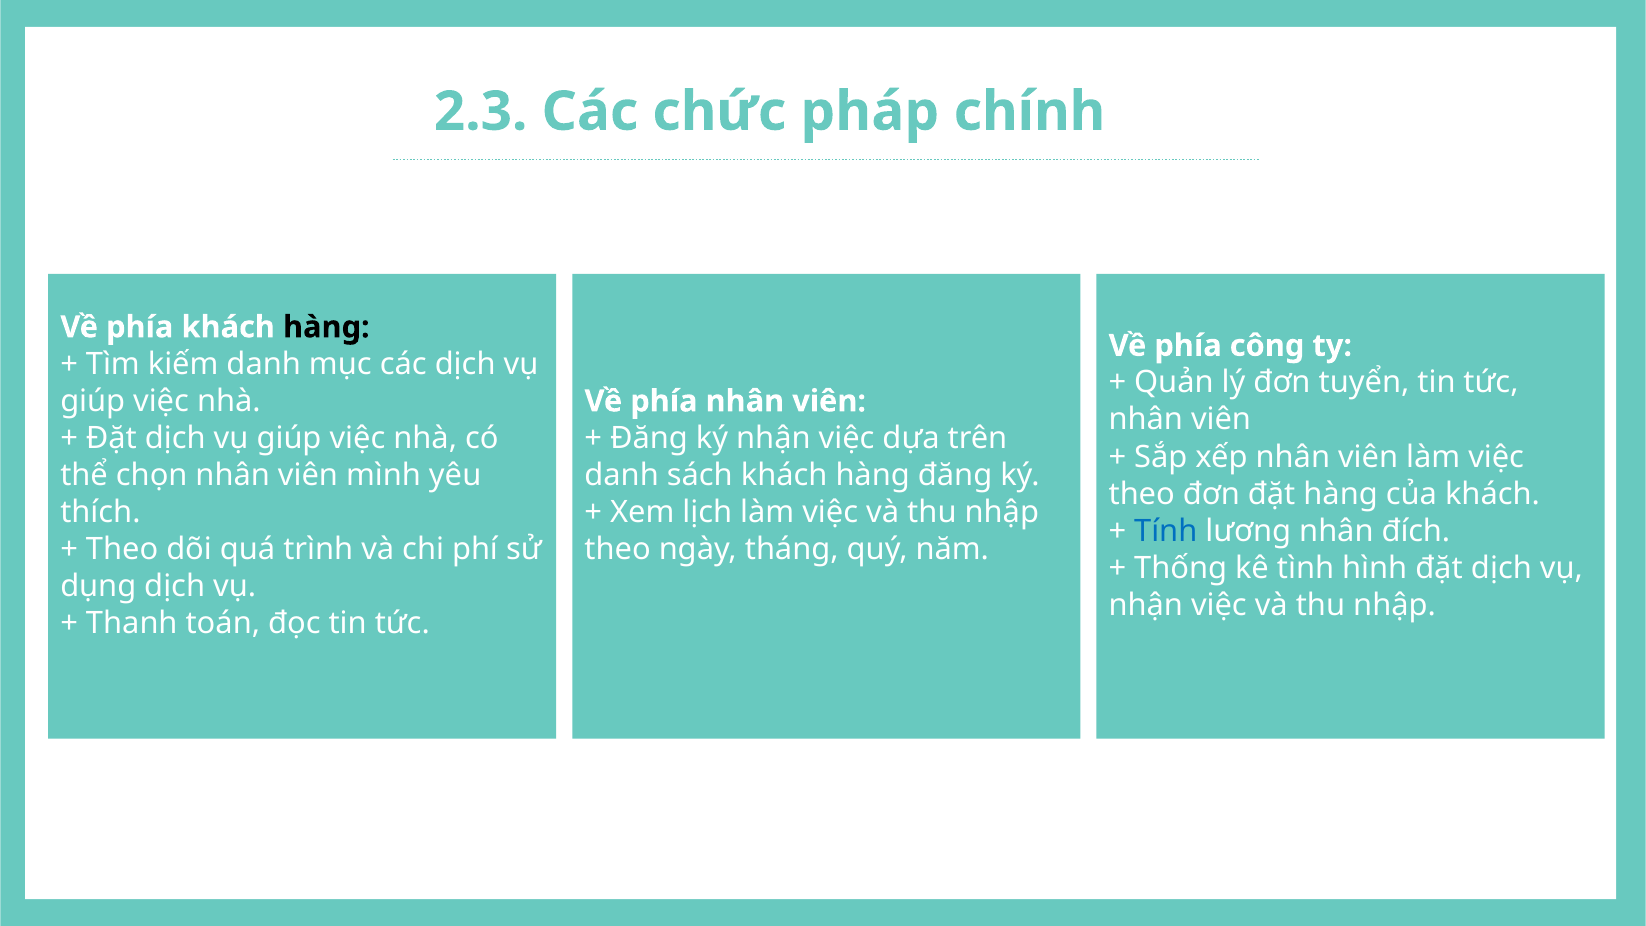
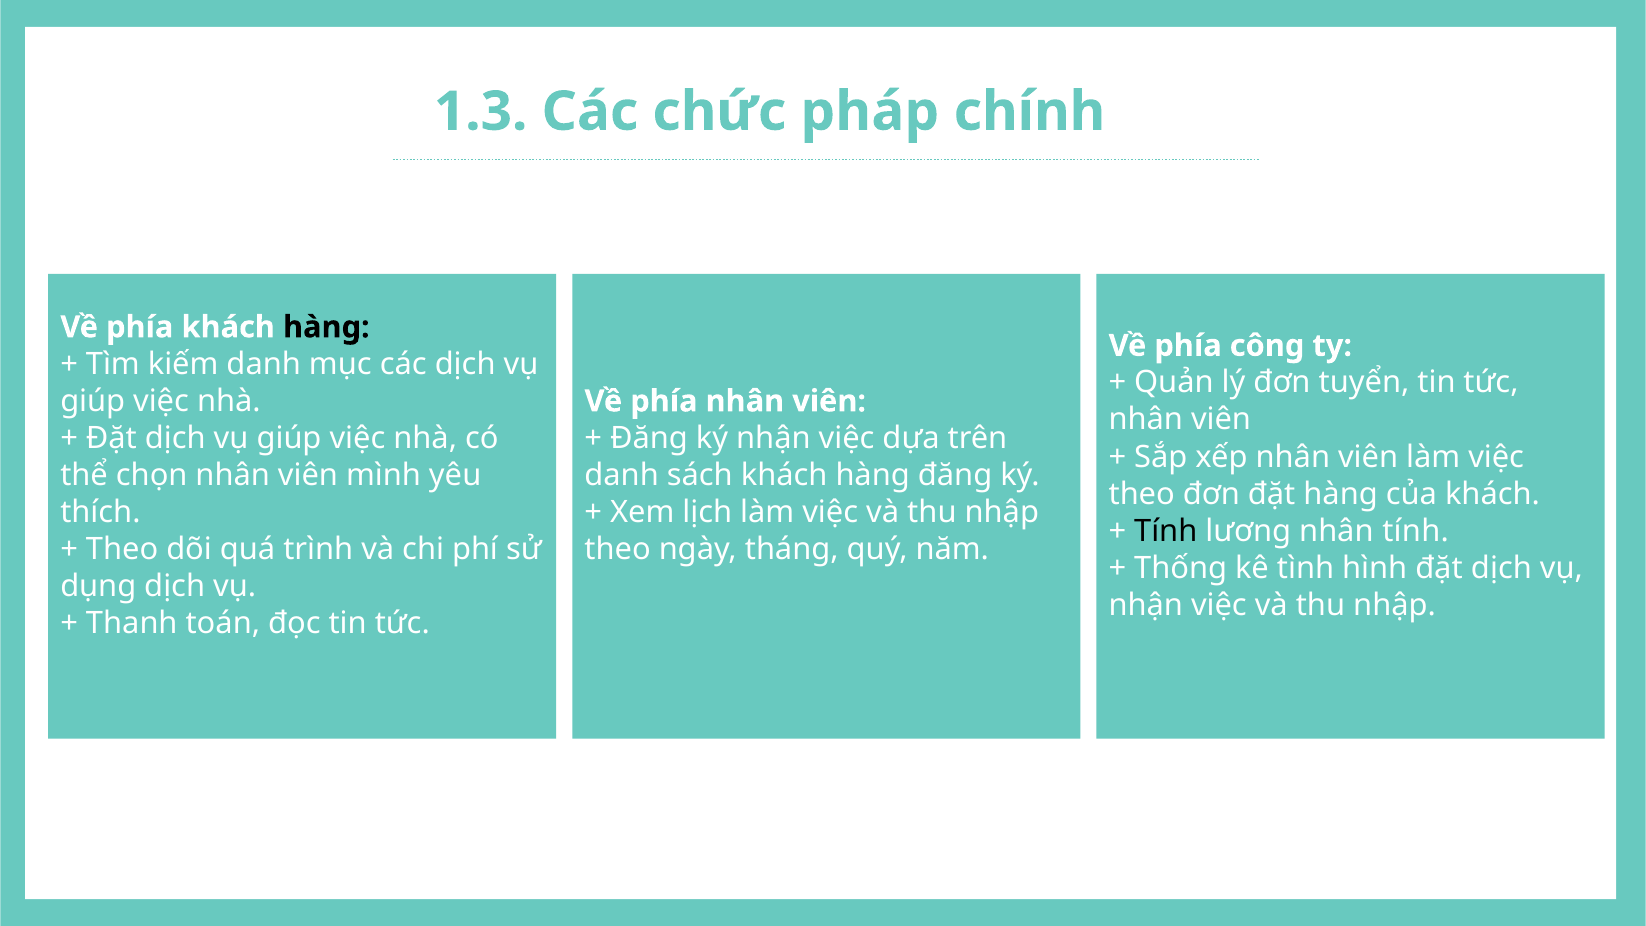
2.3: 2.3 -> 1.3
Tính at (1166, 531) colour: blue -> black
nhân đích: đích -> tính
